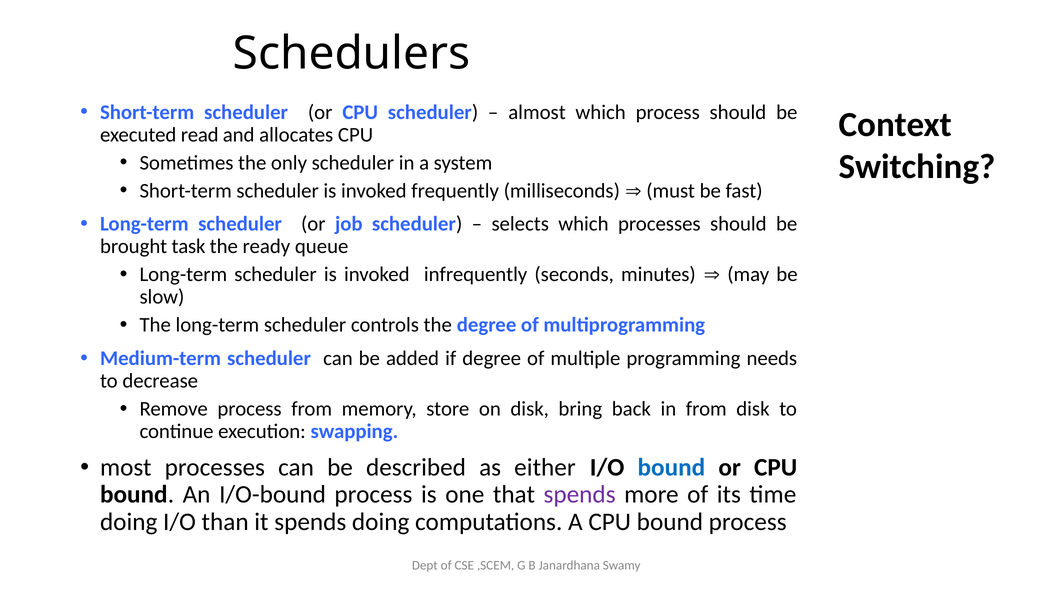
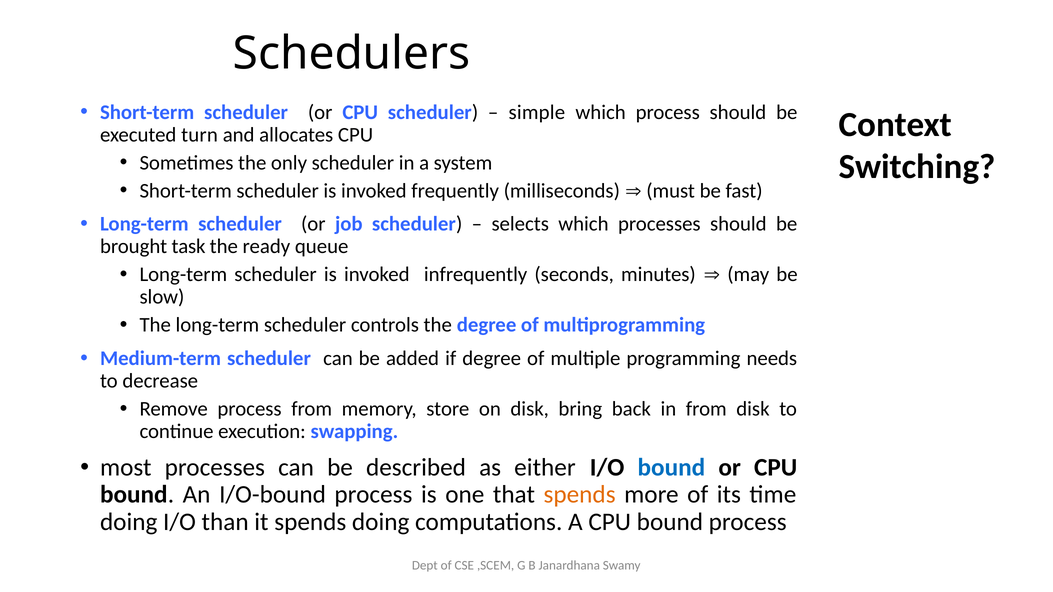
almost: almost -> simple
read: read -> turn
spends at (580, 495) colour: purple -> orange
